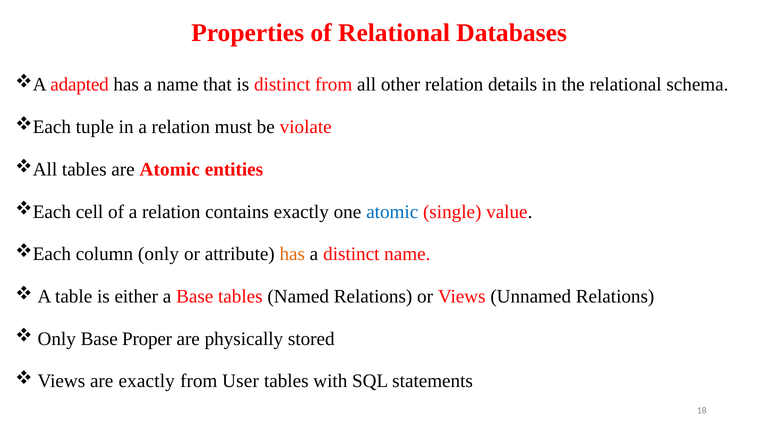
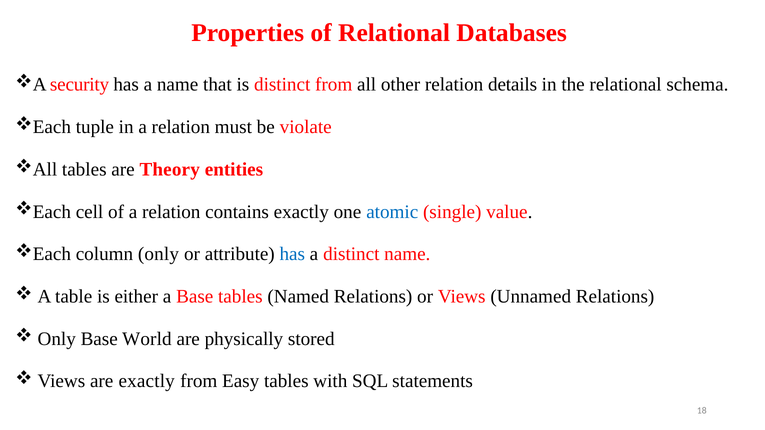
adapted: adapted -> security
are Atomic: Atomic -> Theory
has at (292, 254) colour: orange -> blue
Proper: Proper -> World
User: User -> Easy
